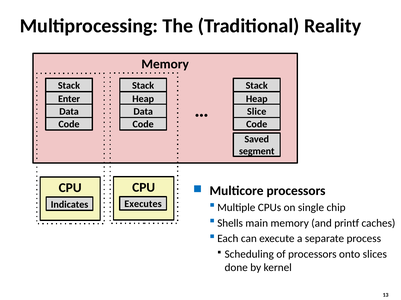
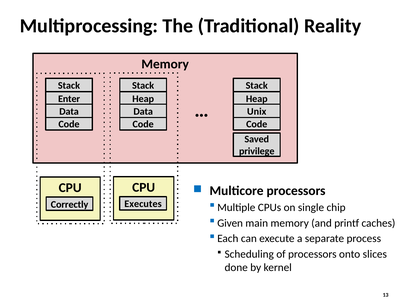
Slice: Slice -> Unix
segment: segment -> privilege
Indicates: Indicates -> Correctly
Shells: Shells -> Given
